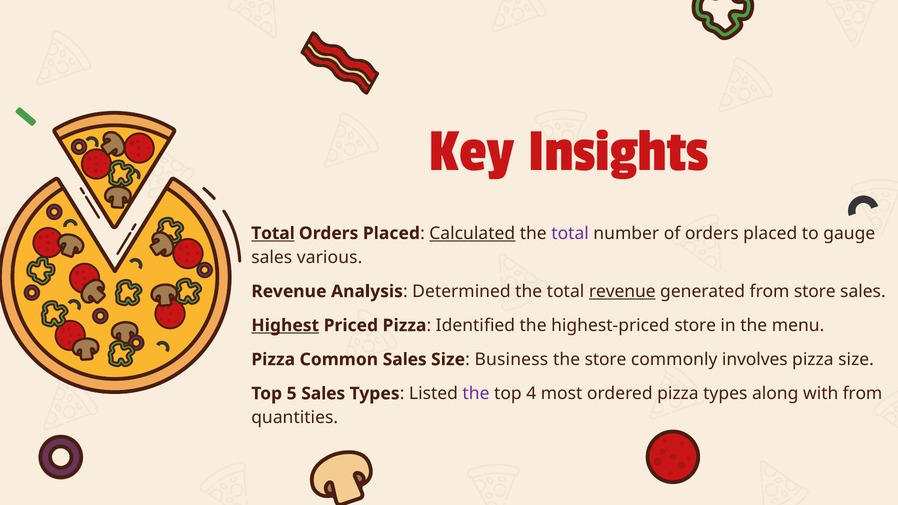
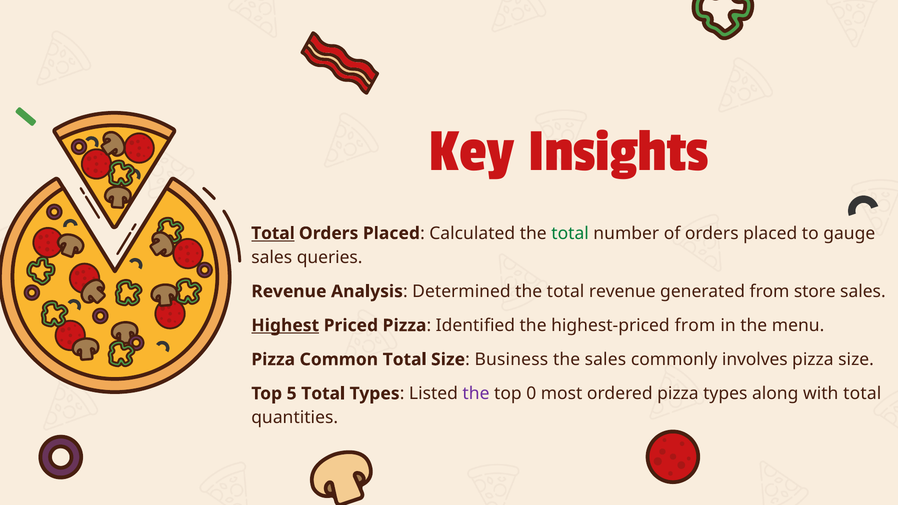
Calculated underline: present -> none
total at (570, 233) colour: purple -> green
various: various -> queries
revenue at (622, 291) underline: present -> none
highest-priced store: store -> from
Common Sales: Sales -> Total
the store: store -> sales
5 Sales: Sales -> Total
4: 4 -> 0
with from: from -> total
